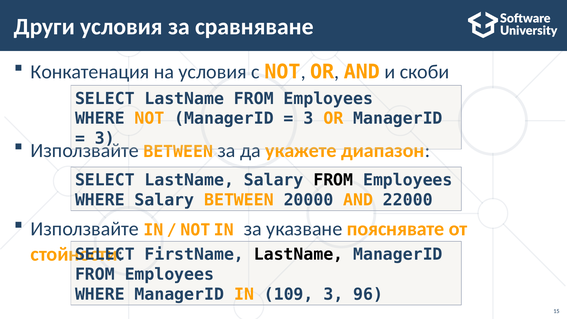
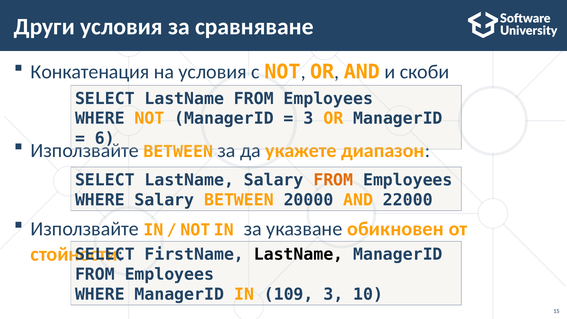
3 at (105, 138): 3 -> 6
FROM at (333, 180) colour: black -> orange
пояснявате: пояснявате -> обикновен
96: 96 -> 10
